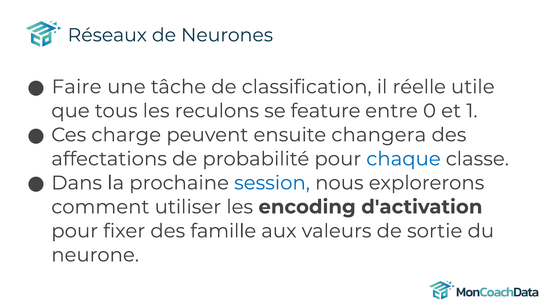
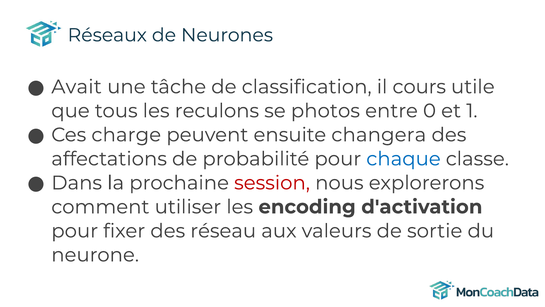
Faire: Faire -> Avait
réelle: réelle -> cours
feature: feature -> photos
session colour: blue -> red
famille: famille -> réseau
